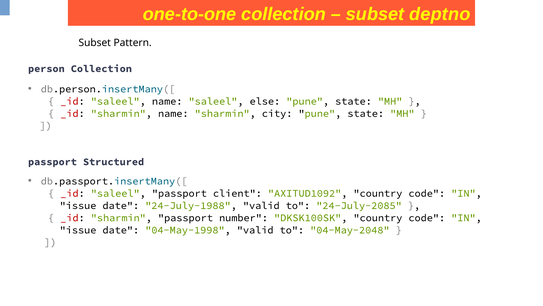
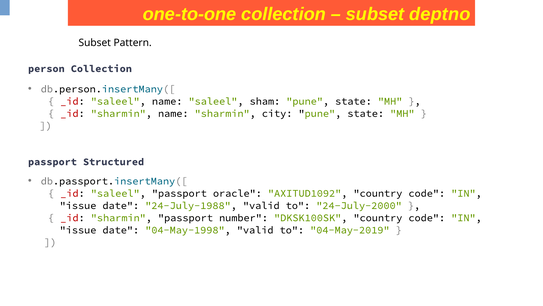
else: else -> sham
client: client -> oracle
24-July-2085: 24-July-2085 -> 24-July-2000
04-May-2048: 04-May-2048 -> 04-May-2019
